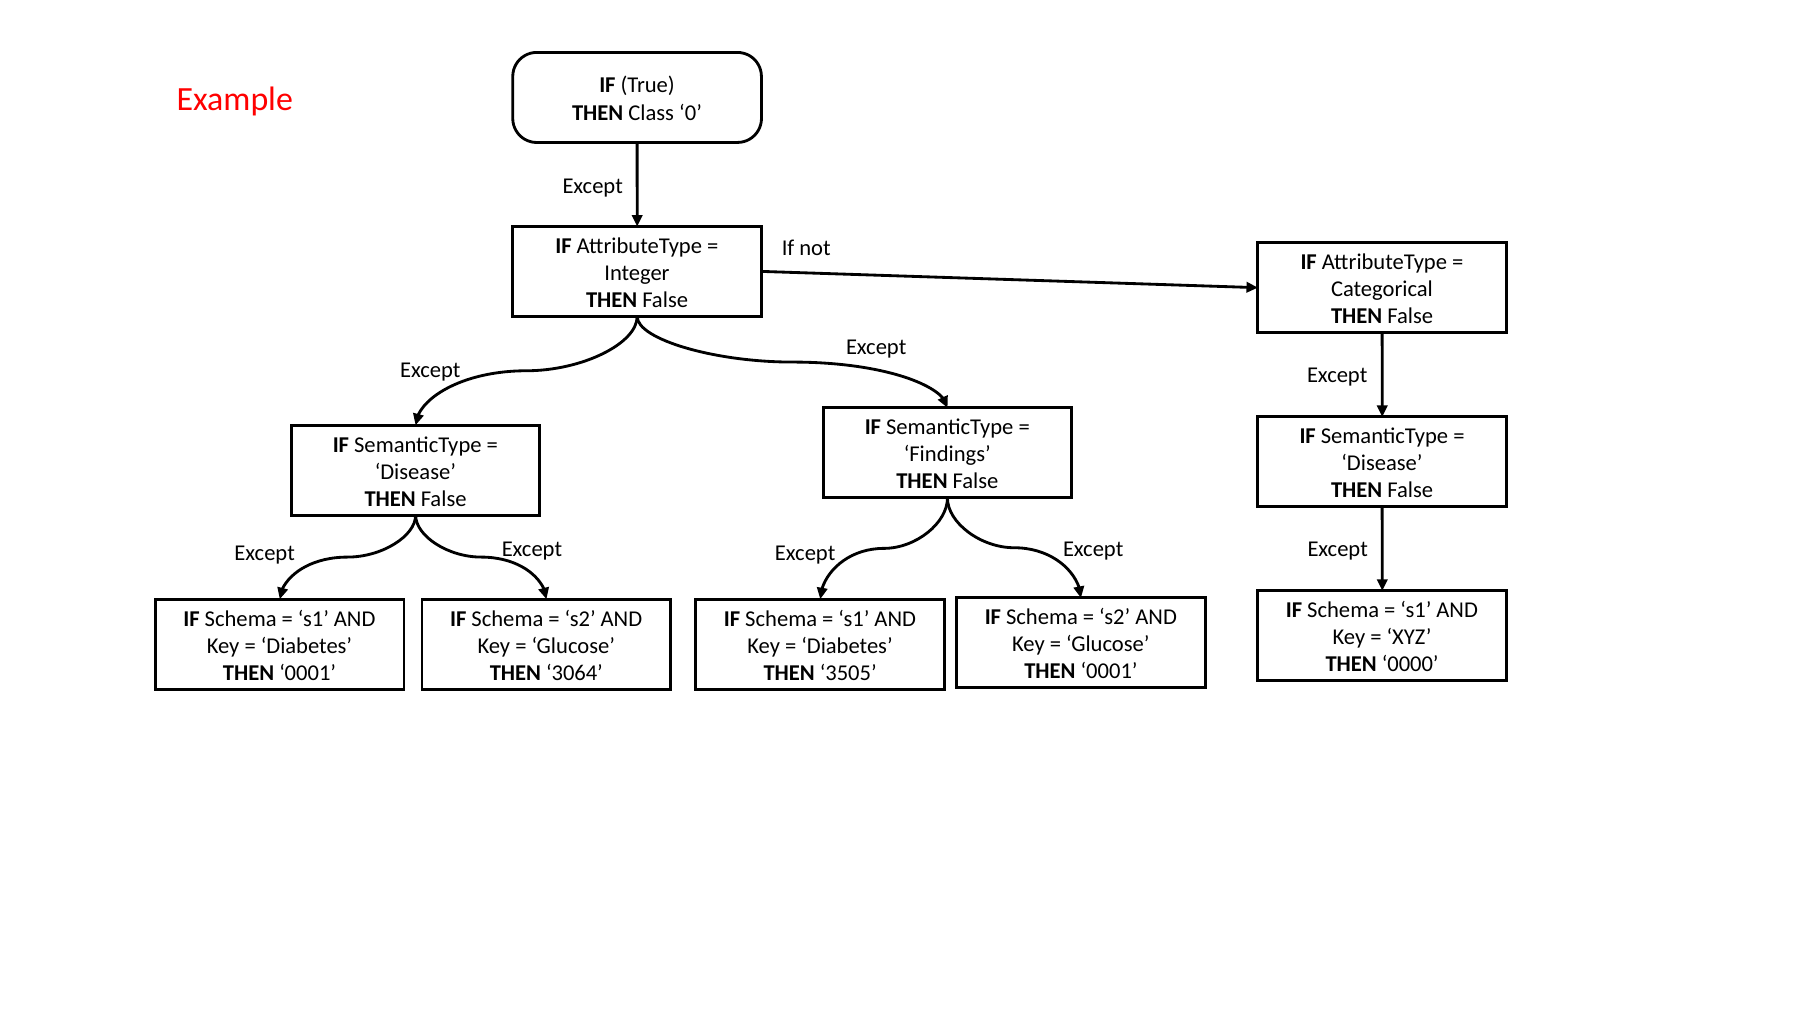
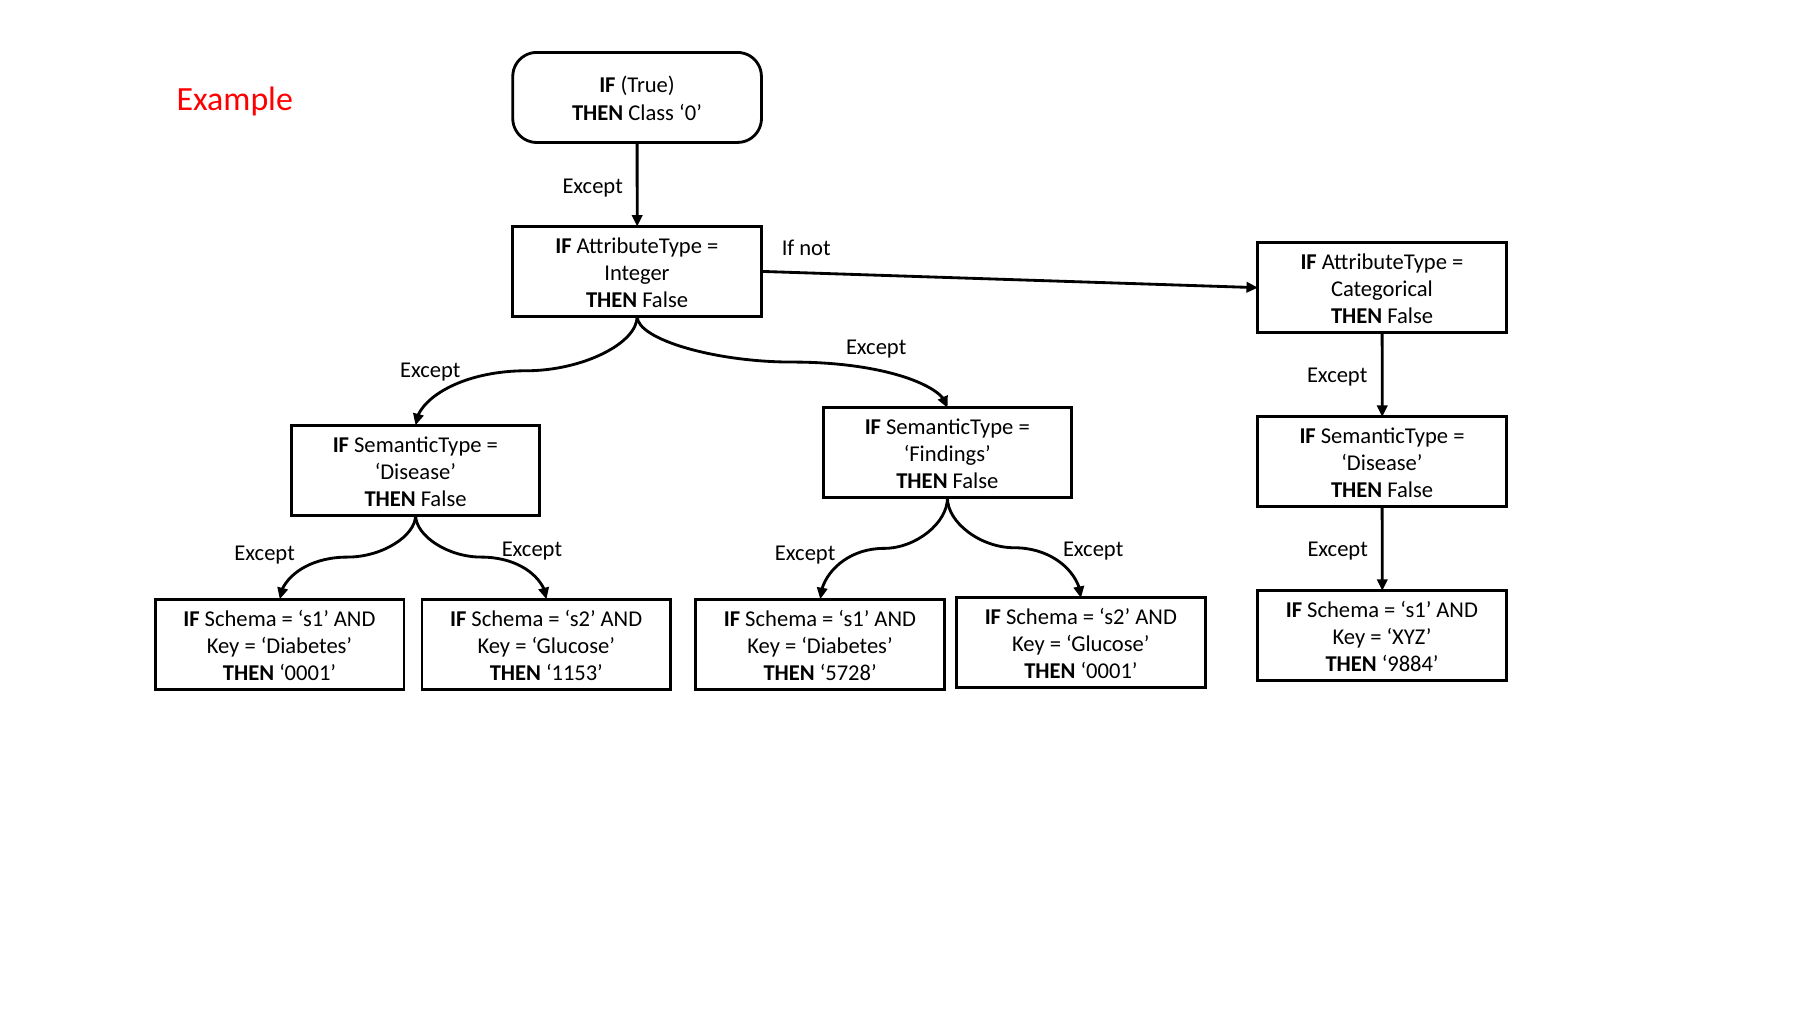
0000: 0000 -> 9884
3064: 3064 -> 1153
3505: 3505 -> 5728
